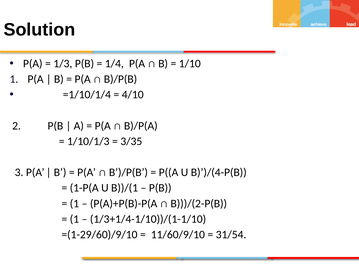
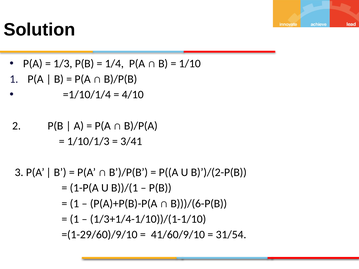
3/35: 3/35 -> 3/41
B)’)/(4-P(B: B)’)/(4-P(B -> B)’)/(2-P(B
B)))/(2-P(B: B)))/(2-P(B -> B)))/(6-P(B
11/60/9/10: 11/60/9/10 -> 41/60/9/10
